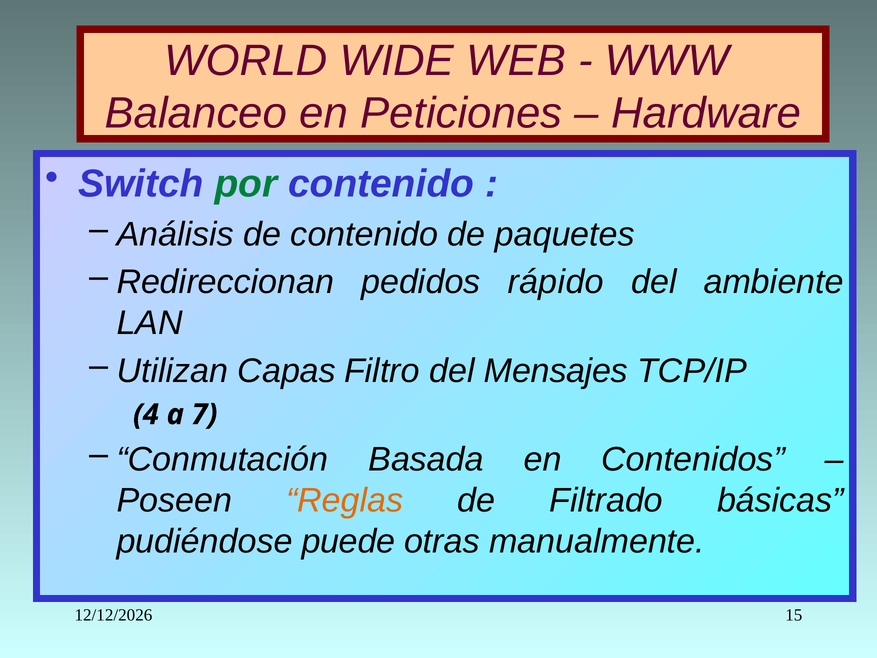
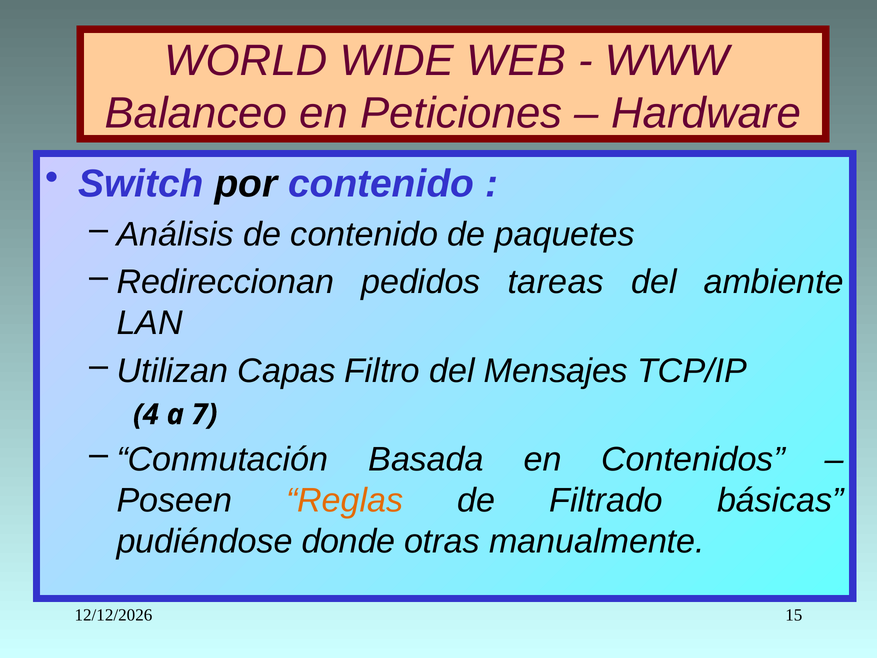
por colour: green -> black
rápido: rápido -> tareas
puede: puede -> donde
